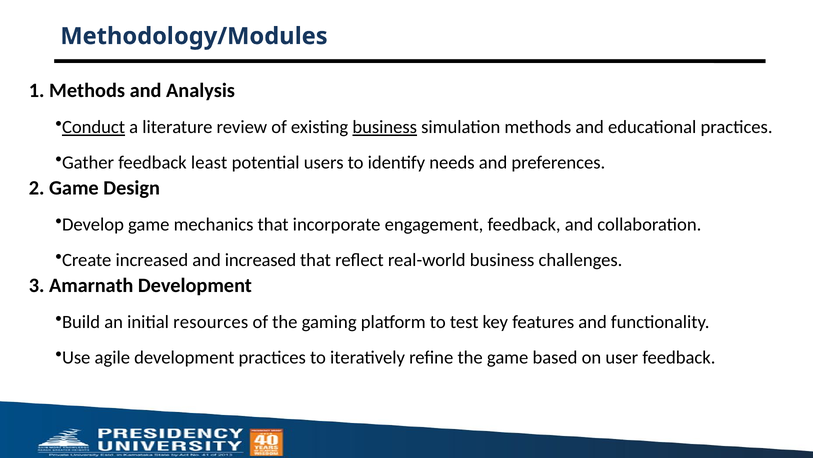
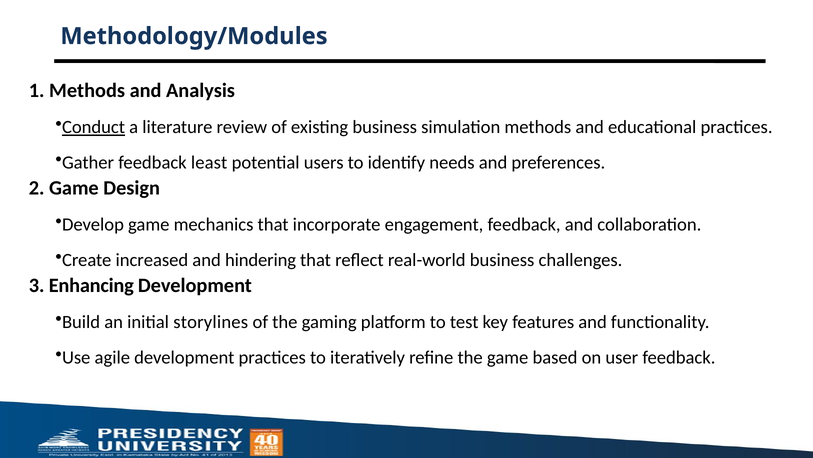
business at (385, 127) underline: present -> none
and increased: increased -> hindering
Amarnath: Amarnath -> Enhancing
resources: resources -> storylines
